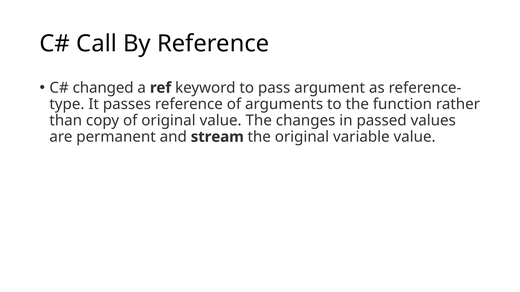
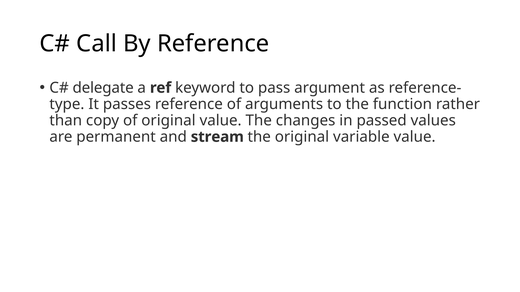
changed: changed -> delegate
